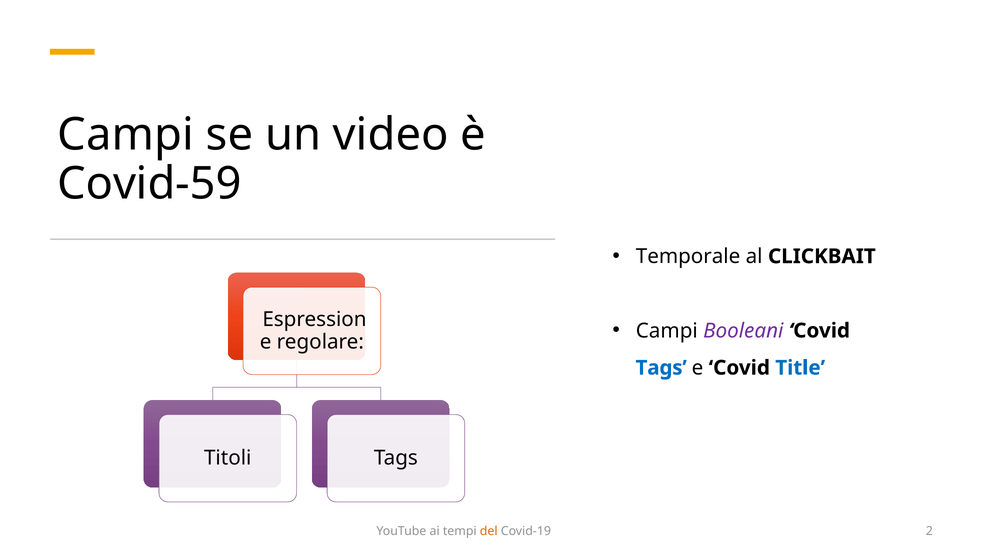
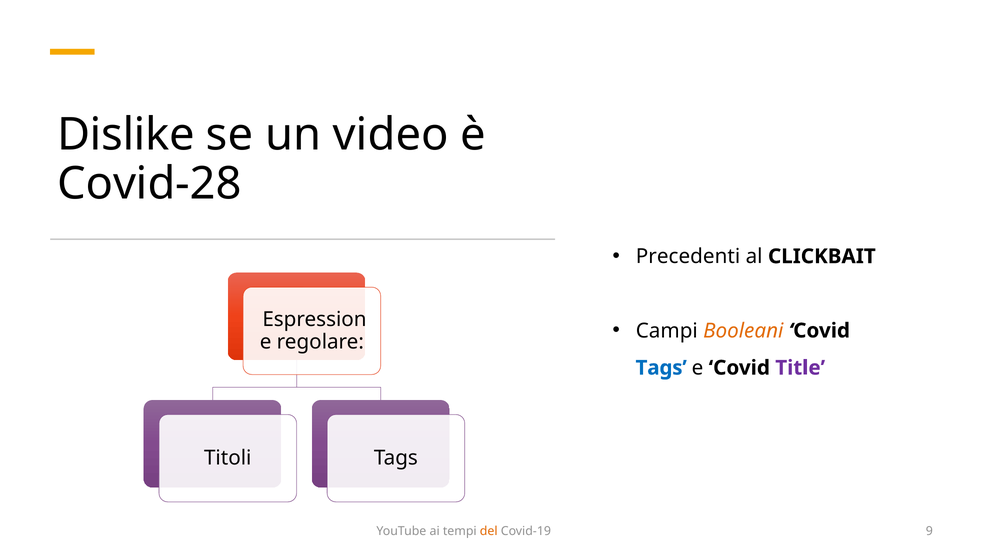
Campi at (126, 135): Campi -> Dislike
Covid-59: Covid-59 -> Covid-28
Temporale: Temporale -> Precedenti
Booleani colour: purple -> orange
Title colour: blue -> purple
2: 2 -> 9
